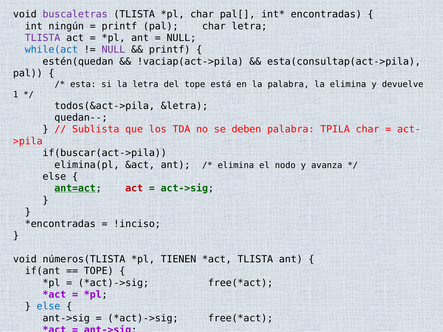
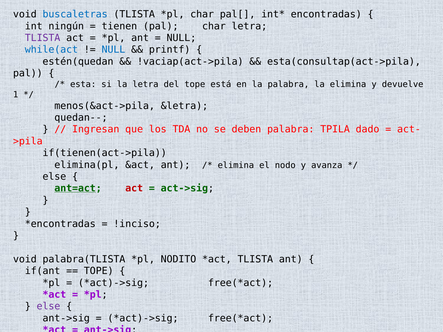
buscaletras colour: purple -> blue
printf at (119, 26): printf -> tienen
NULL at (113, 50) colour: purple -> blue
todos(&act->pila: todos(&act->pila -> menos(&act->pila
Sublista: Sublista -> Ingresan
TPILA char: char -> dado
if(buscar(act->pila: if(buscar(act->pila -> if(tienen(act->pila
números(TLISTA: números(TLISTA -> palabra(TLISTA
TIENEN: TIENEN -> NODITO
else at (48, 307) colour: blue -> purple
